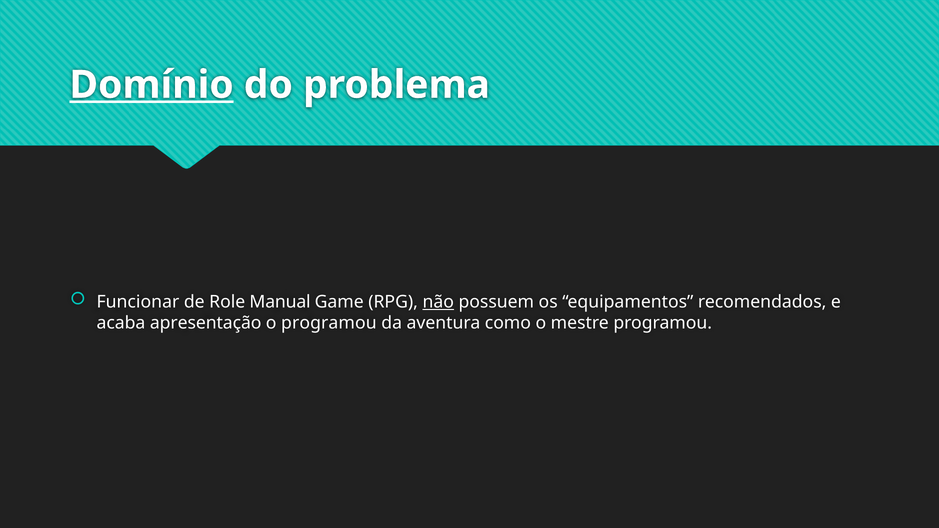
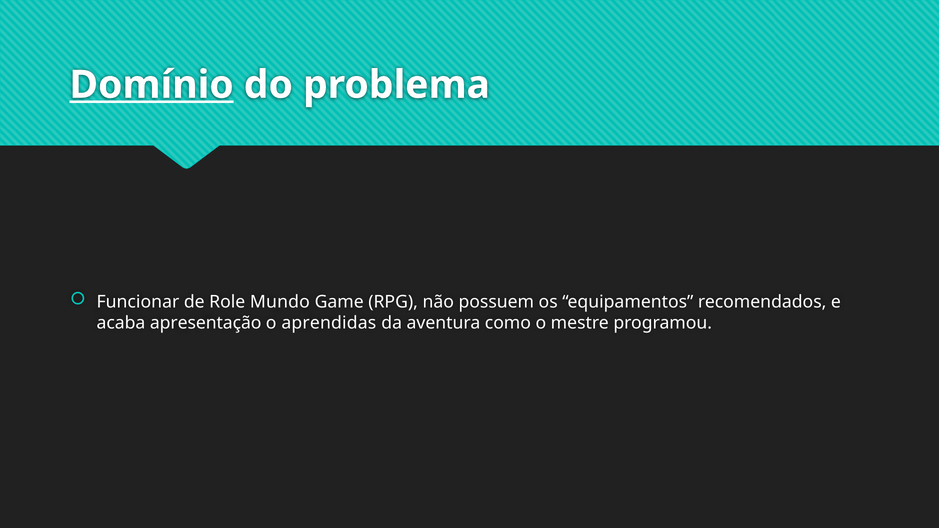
Manual: Manual -> Mundo
não underline: present -> none
o programou: programou -> aprendidas
